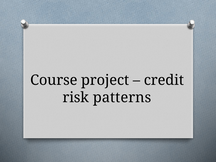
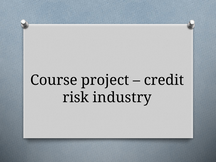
patterns: patterns -> industry
